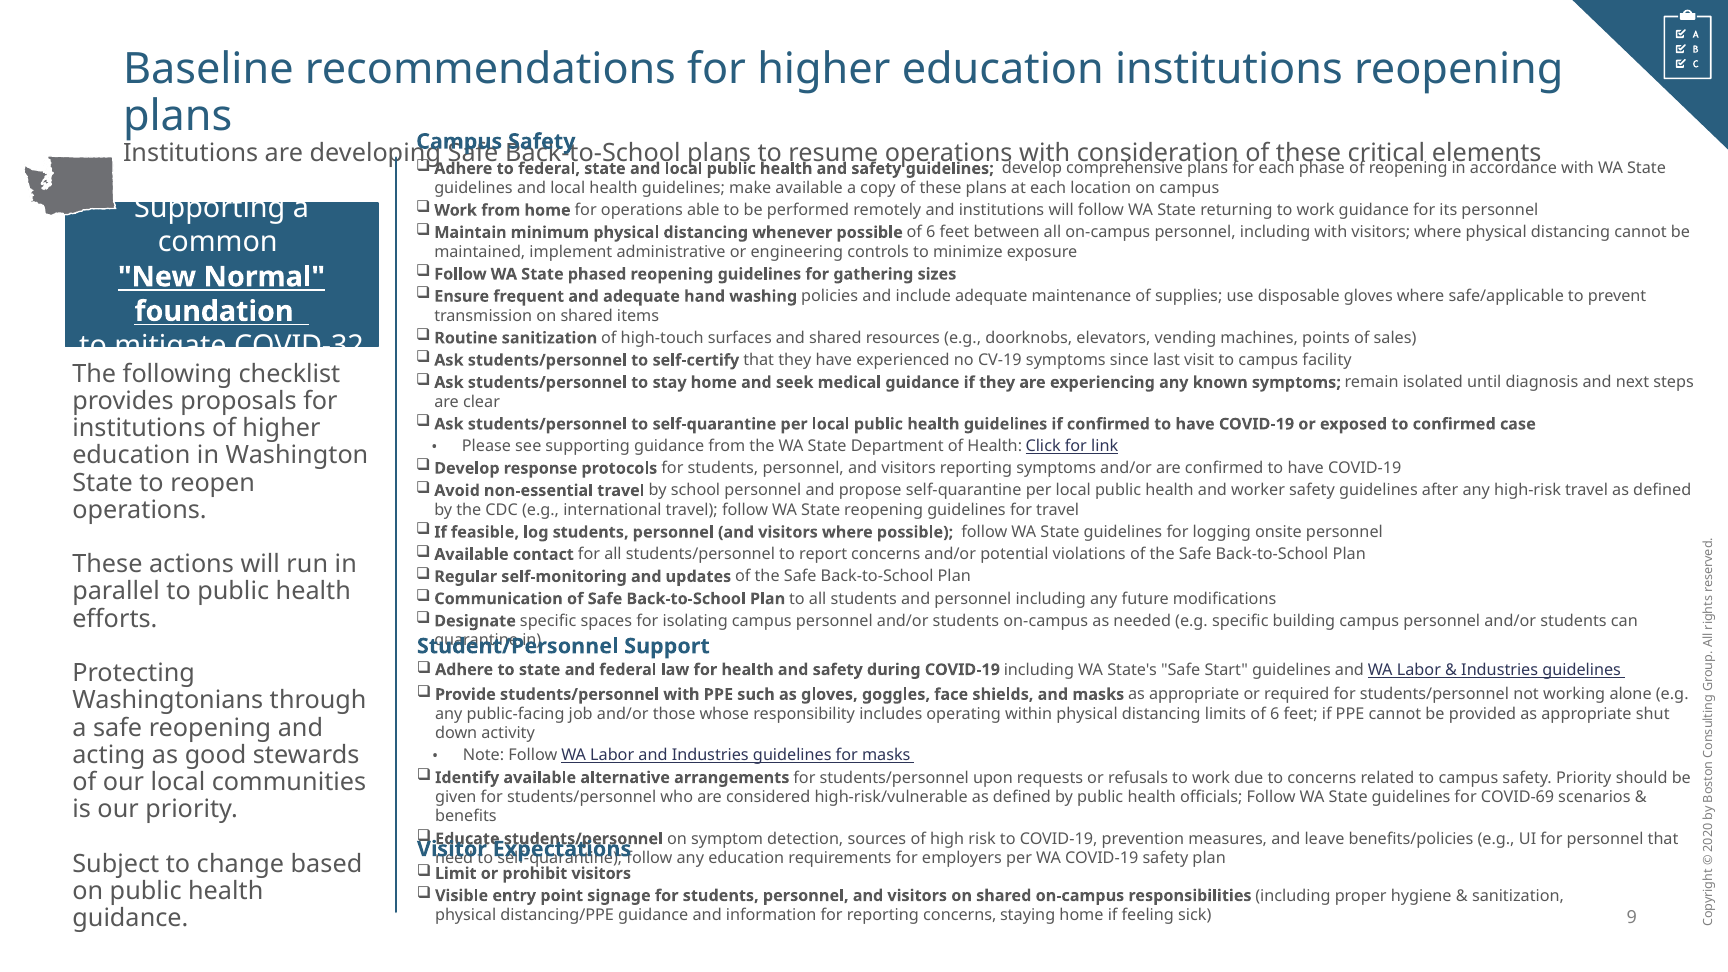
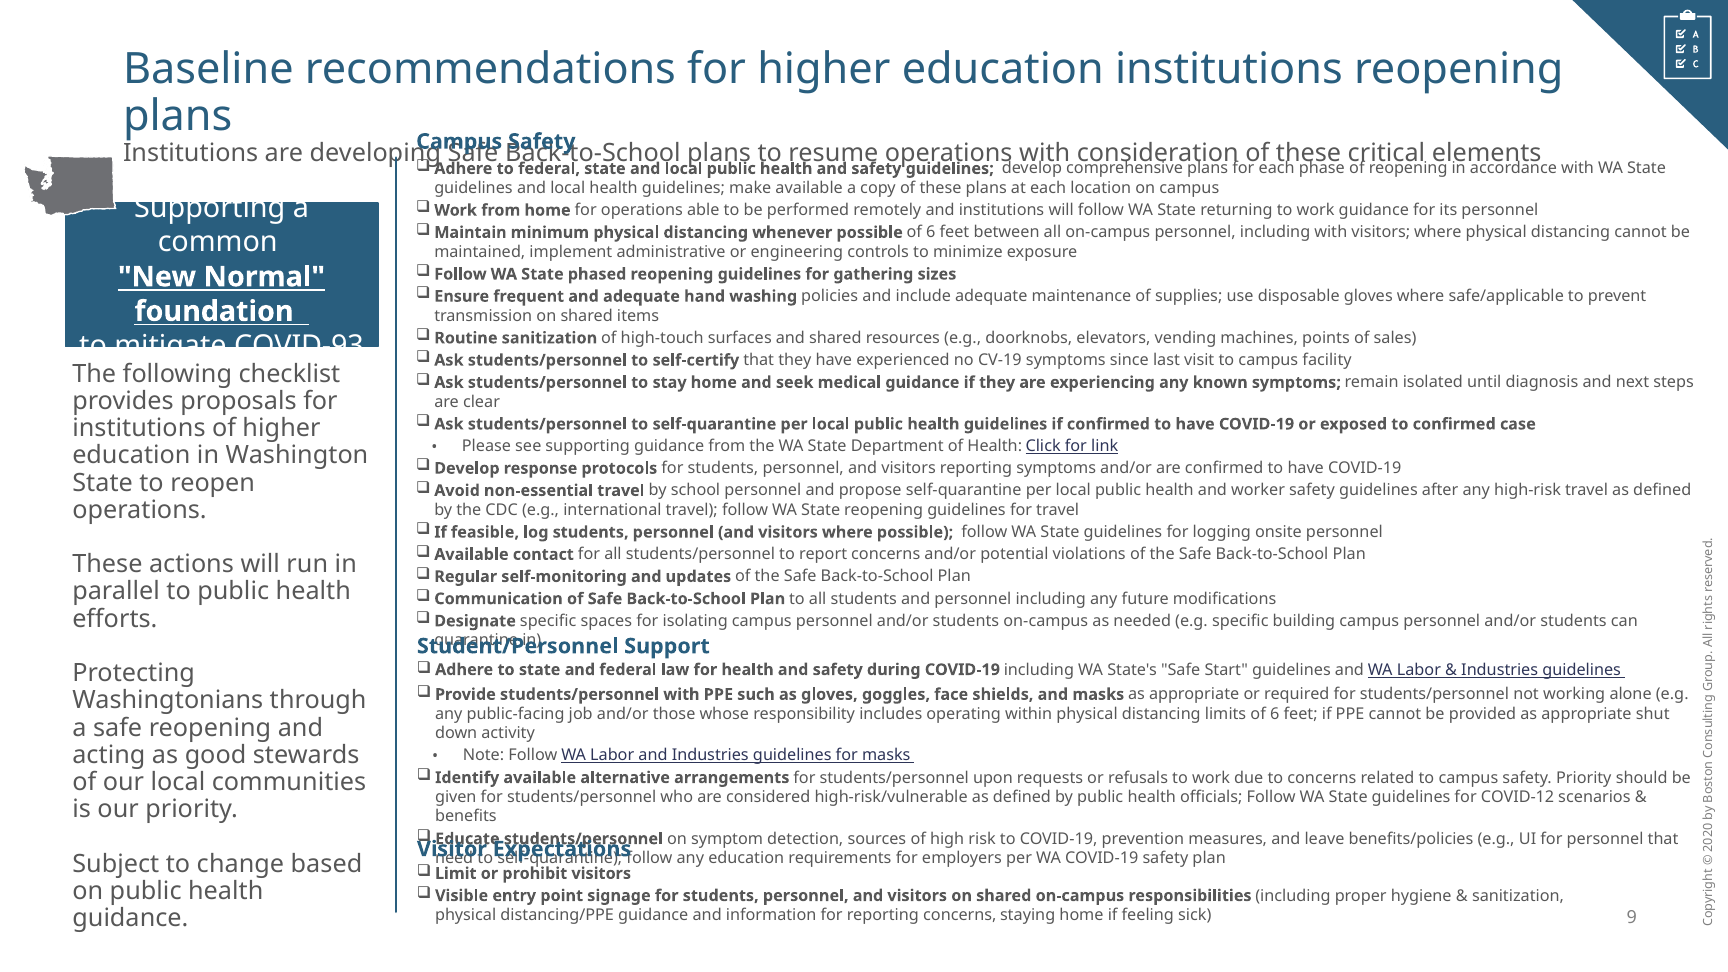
COVID-32: COVID-32 -> COVID-93
COVID-69: COVID-69 -> COVID-12
